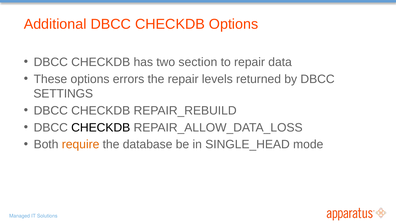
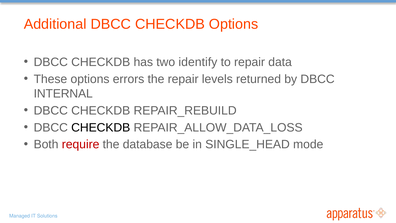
section: section -> identify
SETTINGS: SETTINGS -> INTERNAL
require colour: orange -> red
